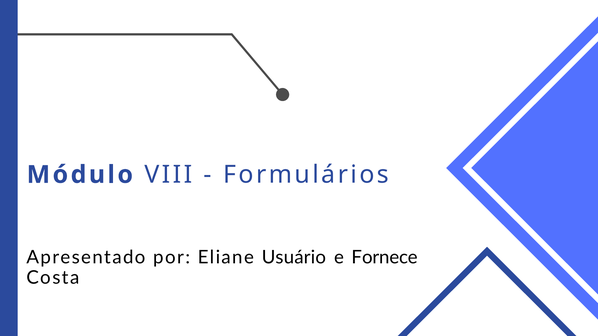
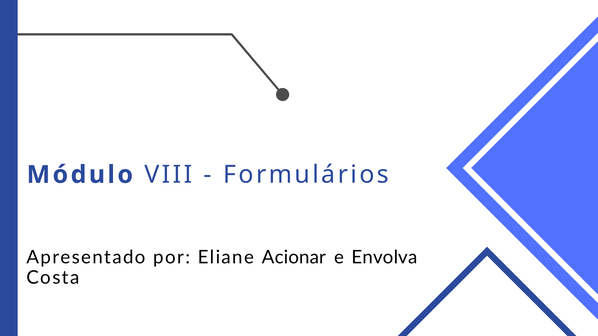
Usuário: Usuário -> Acionar
Fornece: Fornece -> Envolva
